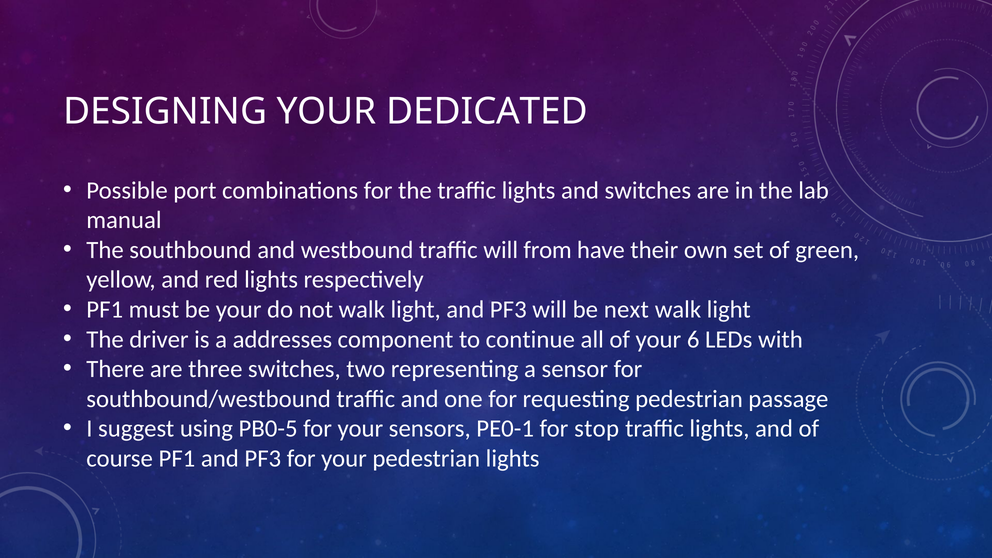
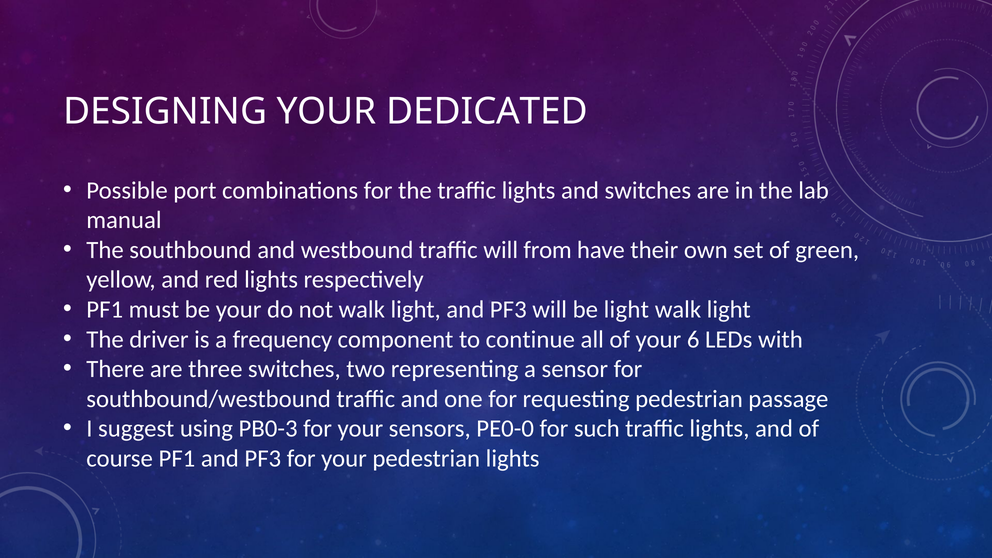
be next: next -> light
addresses: addresses -> frequency
PB0-5: PB0-5 -> PB0-3
PE0-1: PE0-1 -> PE0-0
stop: stop -> such
